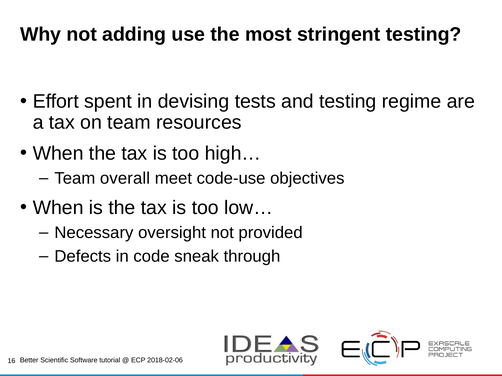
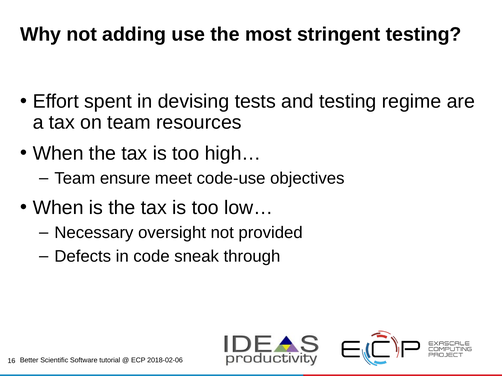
overall: overall -> ensure
